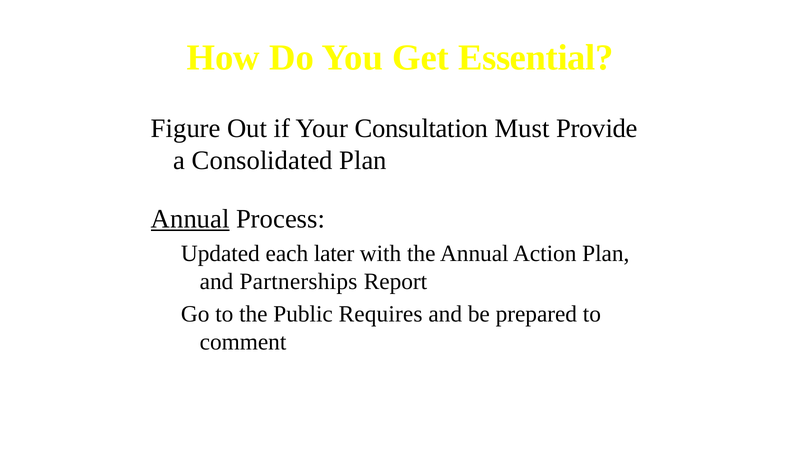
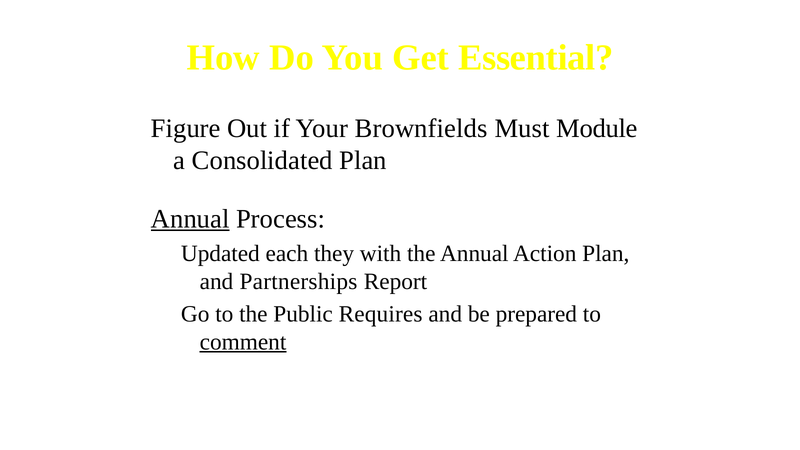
Consultation: Consultation -> Brownfields
Provide: Provide -> Module
later: later -> they
comment underline: none -> present
